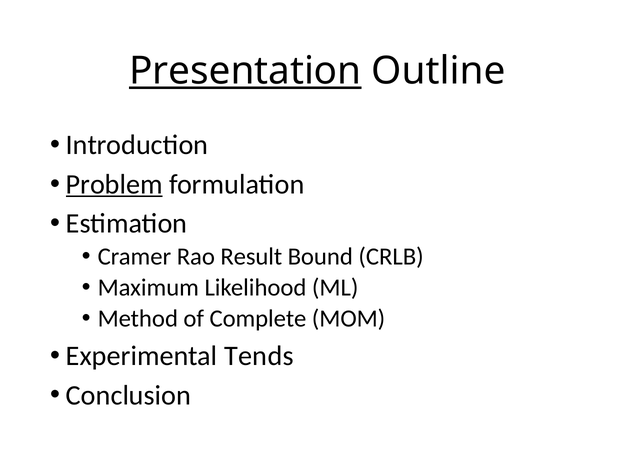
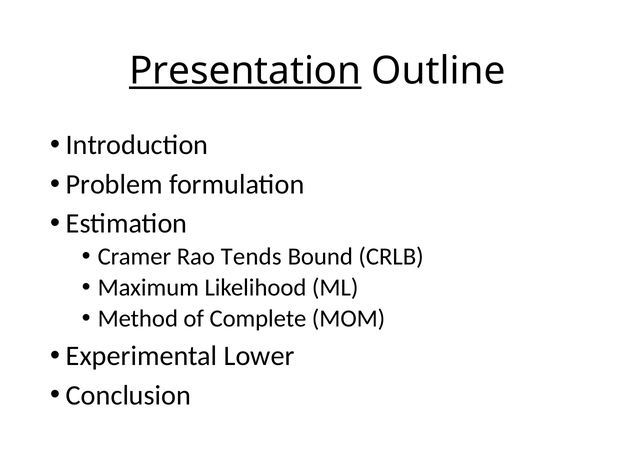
Problem underline: present -> none
Result: Result -> Tends
Tends: Tends -> Lower
